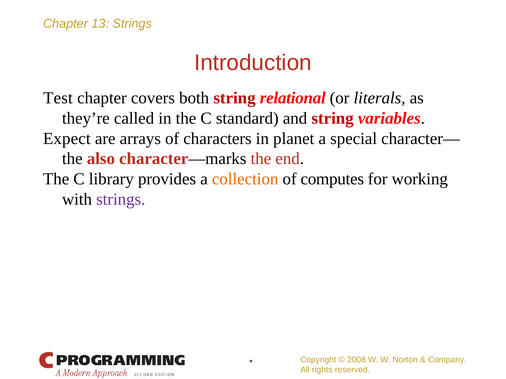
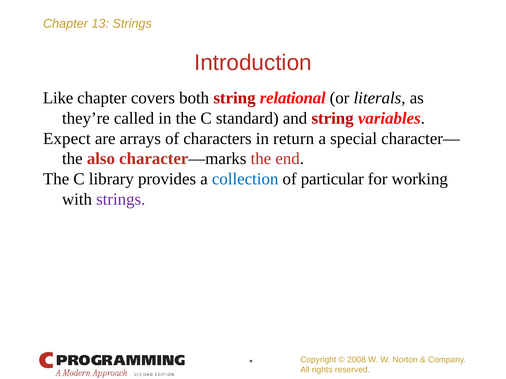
Test: Test -> Like
planet: planet -> return
collection colour: orange -> blue
computes: computes -> particular
